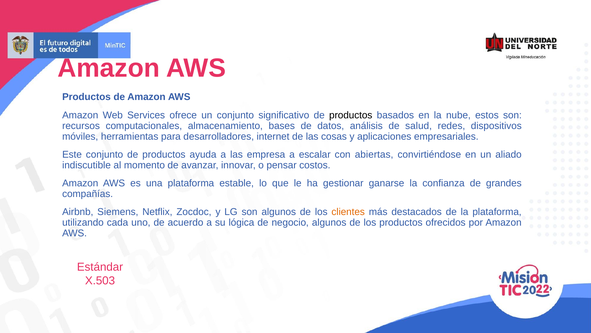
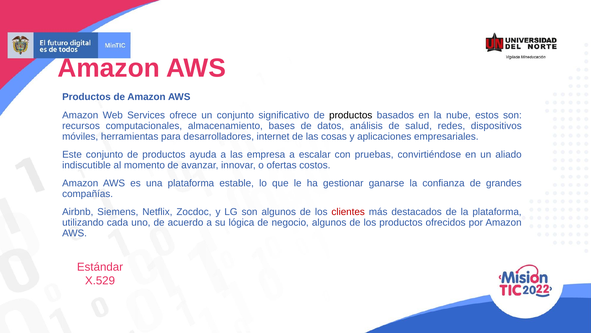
abiertas: abiertas -> pruebas
pensar: pensar -> ofertas
clientes colour: orange -> red
X.503: X.503 -> X.529
